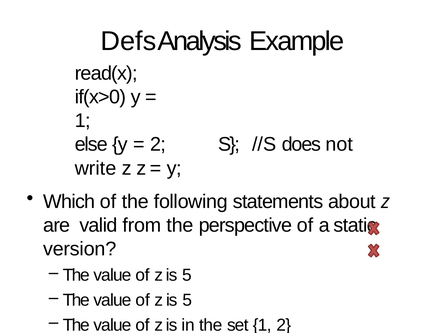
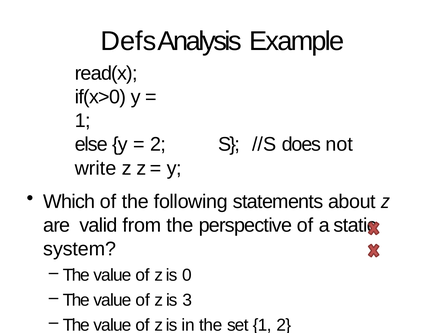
version: version -> system
5 at (187, 275): 5 -> 0
5 at (187, 300): 5 -> 3
